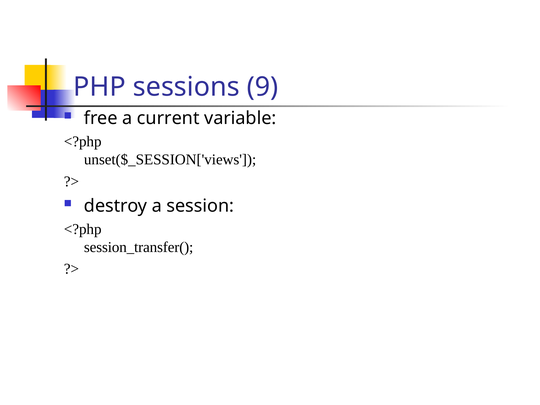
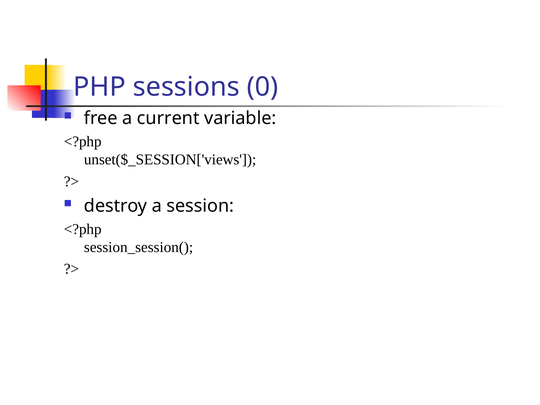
9: 9 -> 0
session_transfer(: session_transfer( -> session_session(
